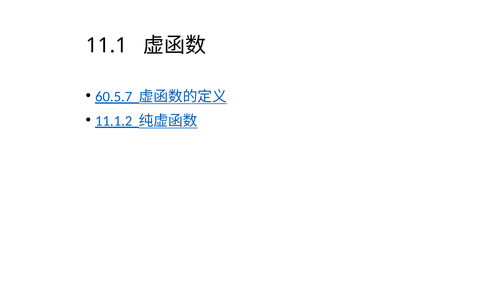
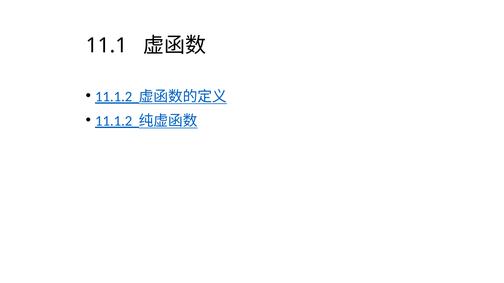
60.5.7 at (114, 97): 60.5.7 -> 11.1.2
